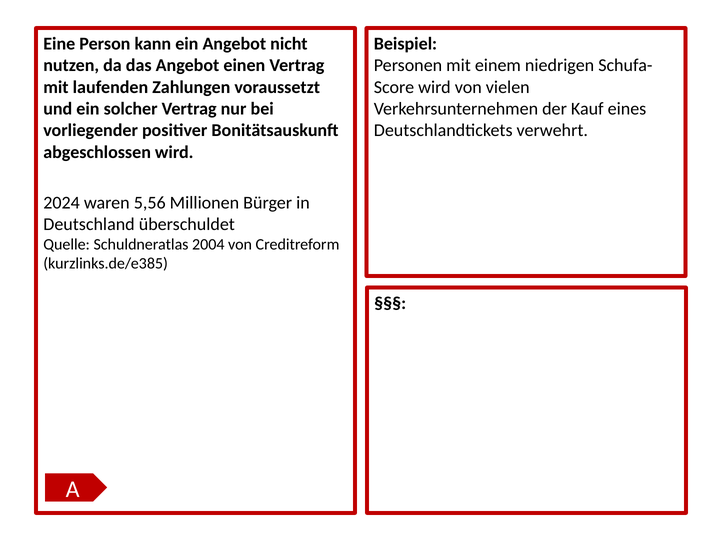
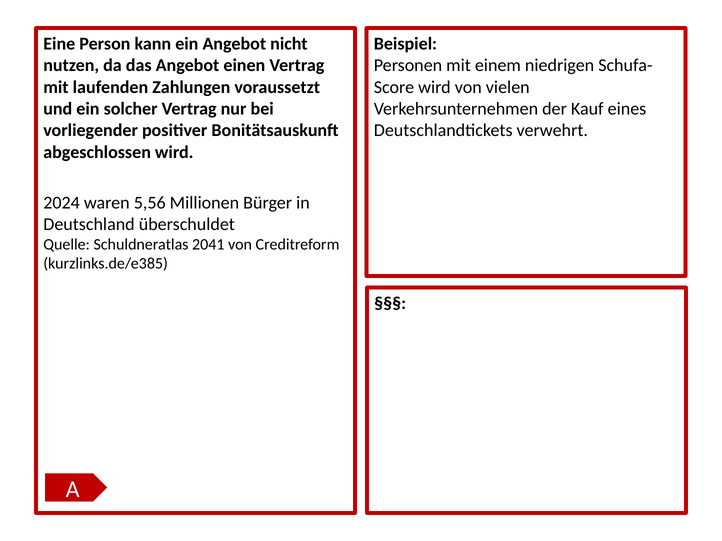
2004: 2004 -> 2041
